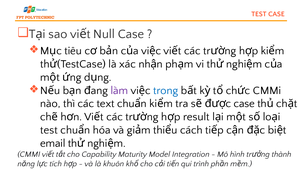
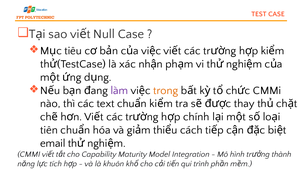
trong colour: blue -> orange
case at (244, 104): case -> thay
result: result -> chính
test at (49, 130): test -> tiên
